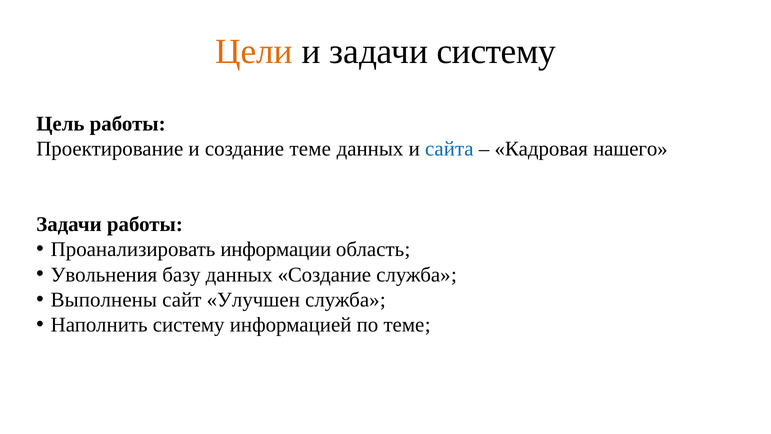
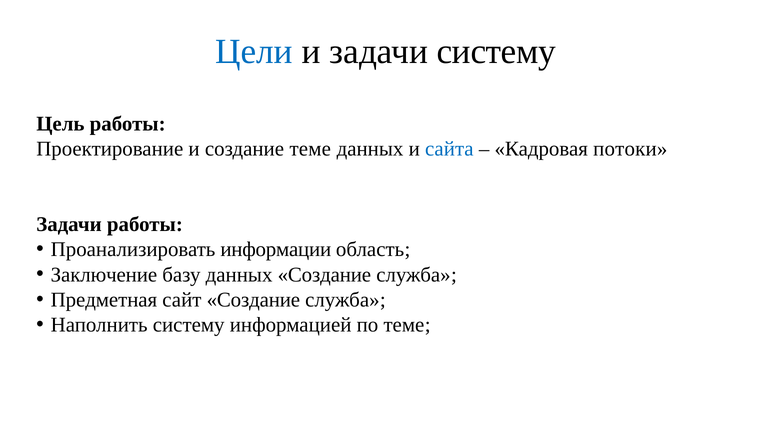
Цели colour: orange -> blue
нашего: нашего -> потоки
Увольнения: Увольнения -> Заключение
Выполнены: Выполнены -> Предметная
сайт Улучшен: Улучшен -> Создание
